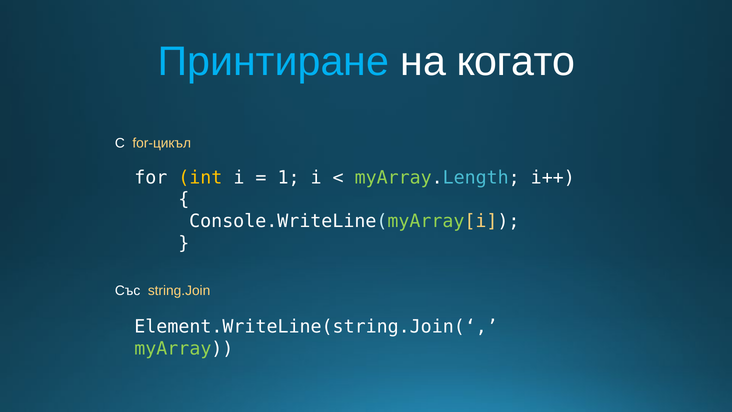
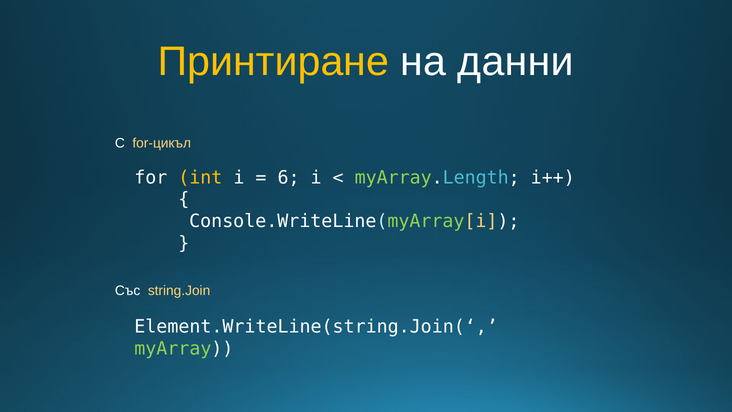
Принтиране colour: light blue -> yellow
когато: когато -> данни
1: 1 -> 6
